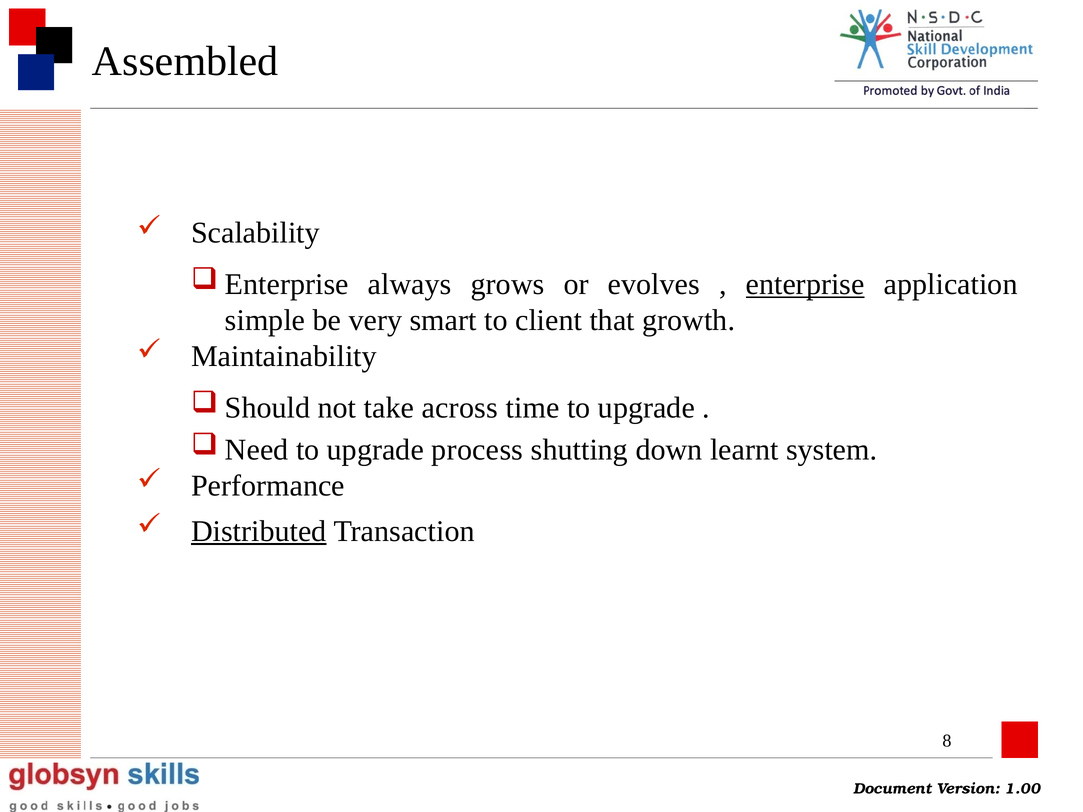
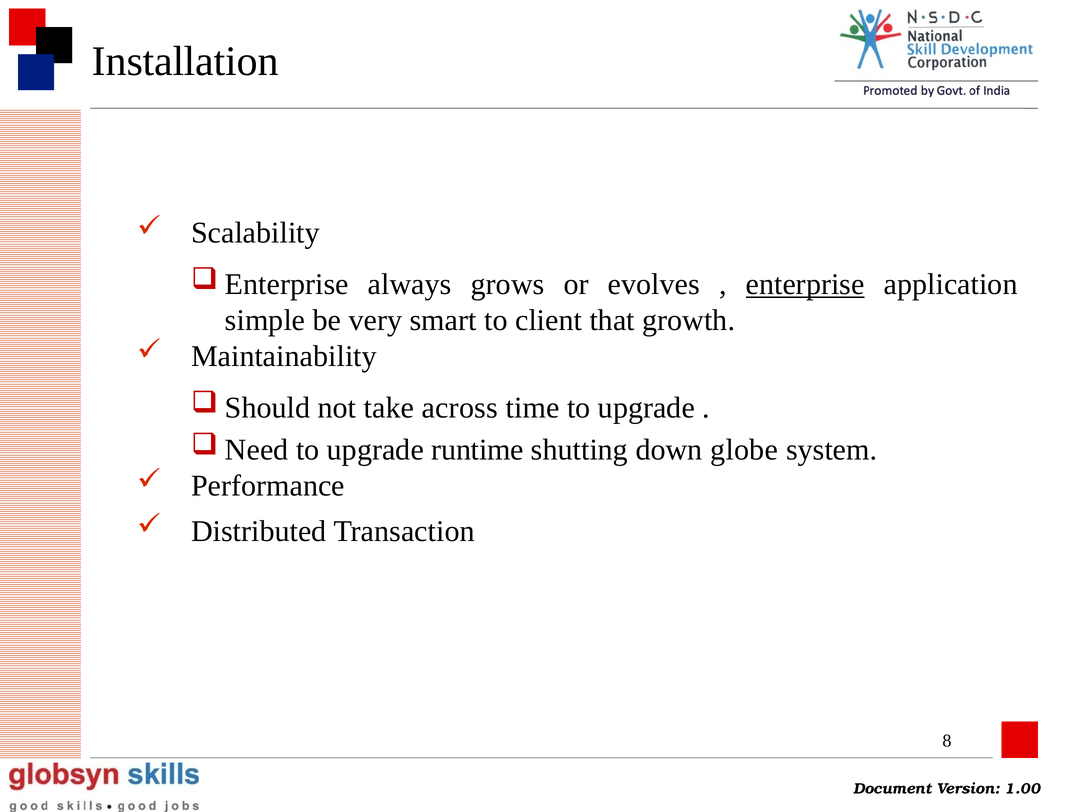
Assembled: Assembled -> Installation
process: process -> runtime
learnt: learnt -> globe
Distributed underline: present -> none
